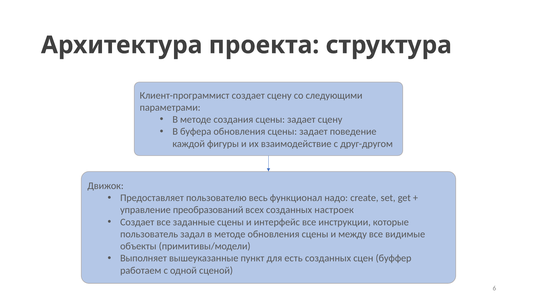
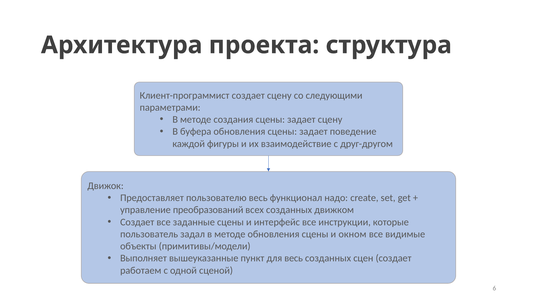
настроек: настроек -> движком
между: между -> окном
для есть: есть -> весь
сцен буффер: буффер -> создает
